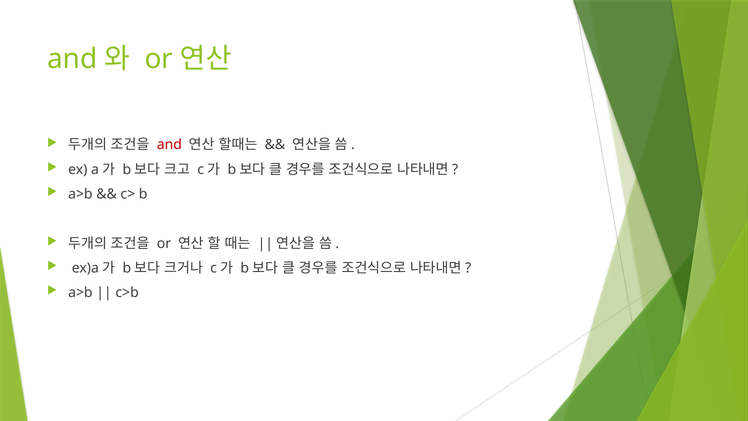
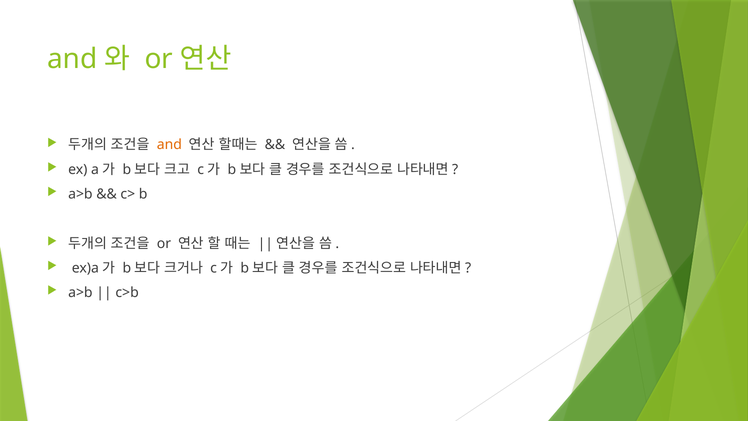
and at (169, 145) colour: red -> orange
